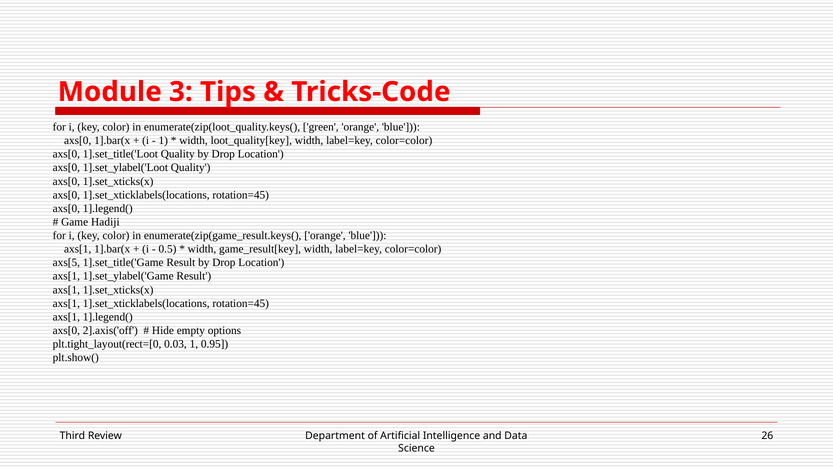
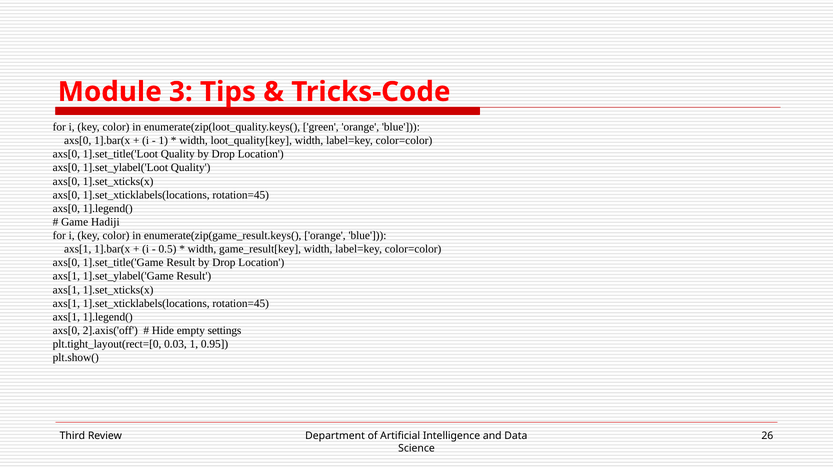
axs[5 at (66, 262): axs[5 -> axs[0
options: options -> settings
